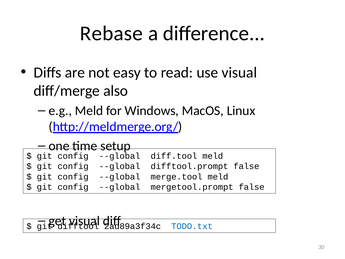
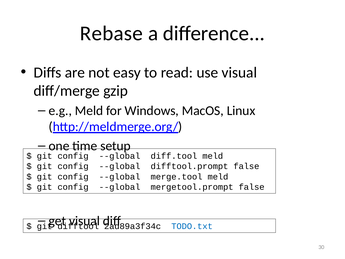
also: also -> gzip
